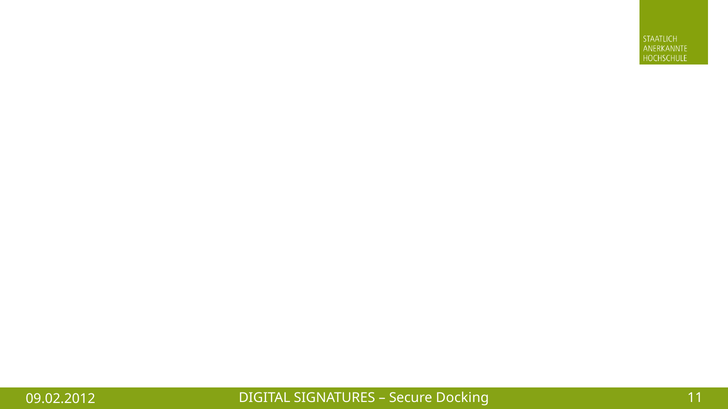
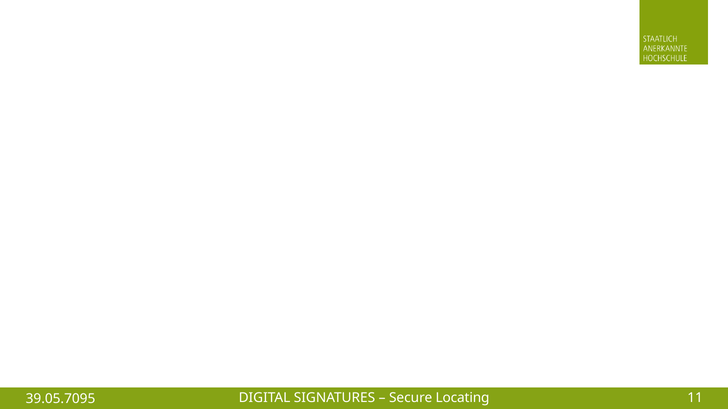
Docking: Docking -> Locating
09.02.2012: 09.02.2012 -> 39.05.7095
